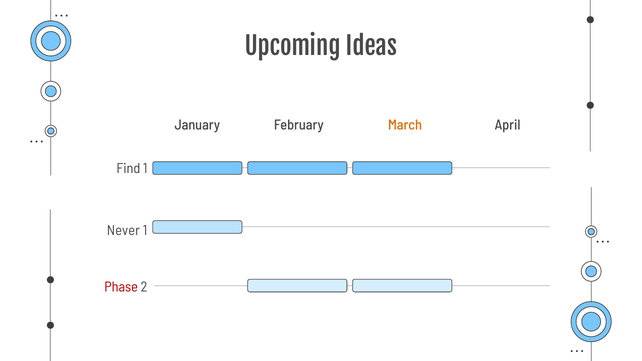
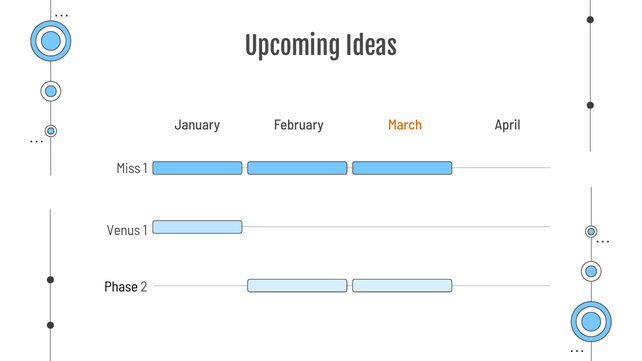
Find: Find -> Miss
Never: Never -> Venus
Phase colour: red -> black
